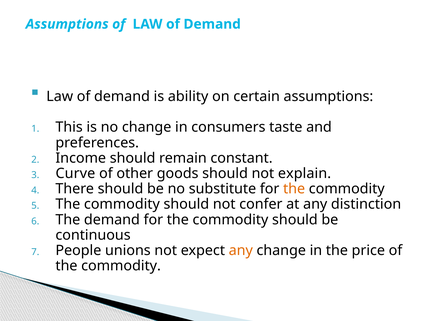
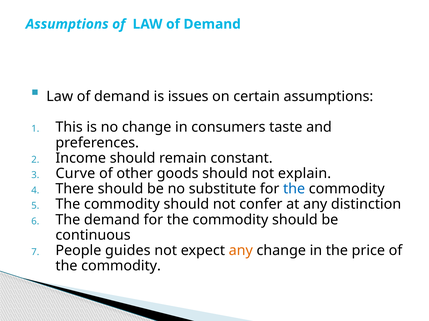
ability: ability -> issues
the at (294, 189) colour: orange -> blue
unions: unions -> guides
